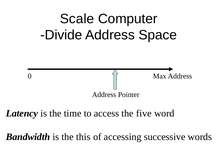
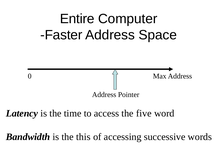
Scale: Scale -> Entire
Divide: Divide -> Faster
